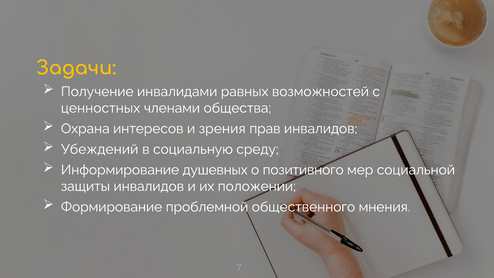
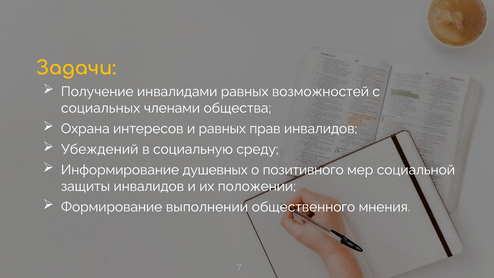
ценностных: ценностных -> социальных
и зрения: зрения -> равных
проблемной: проблемной -> выполнении
